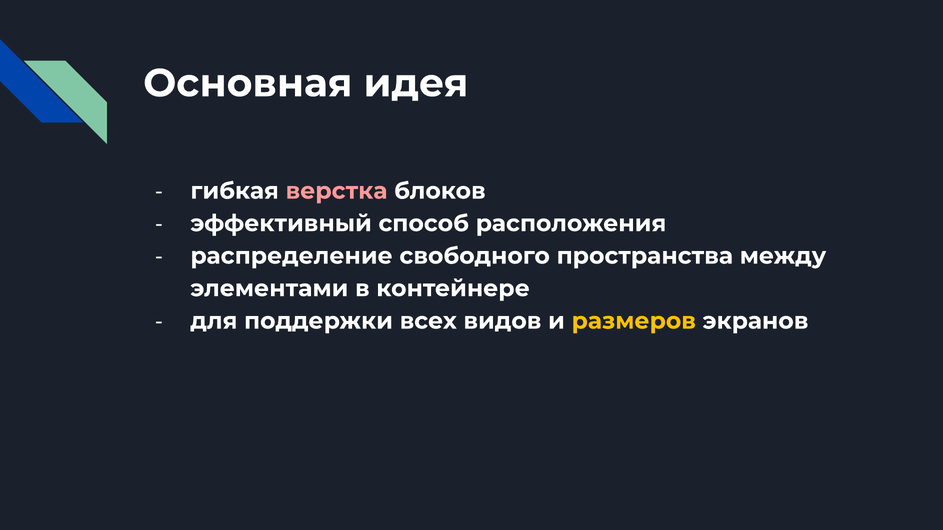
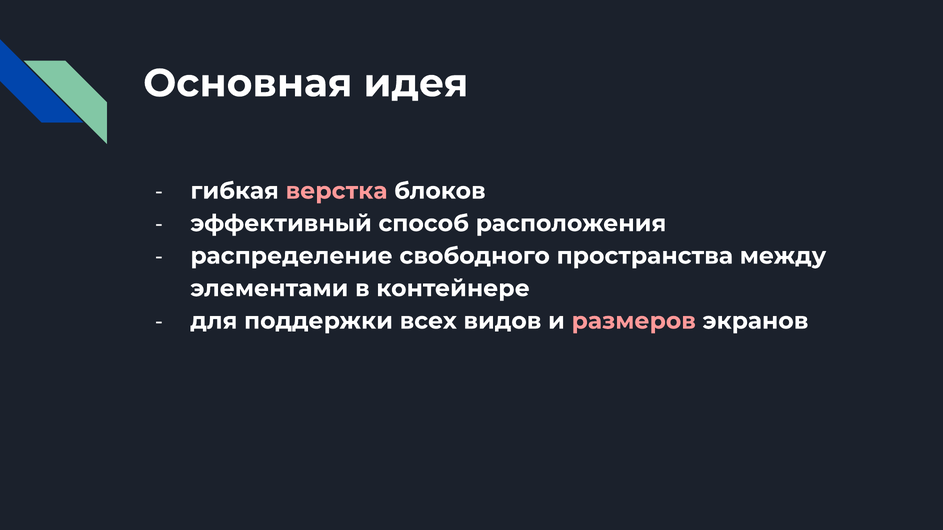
размеров colour: yellow -> pink
